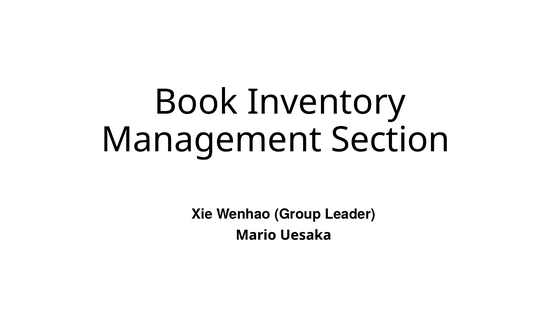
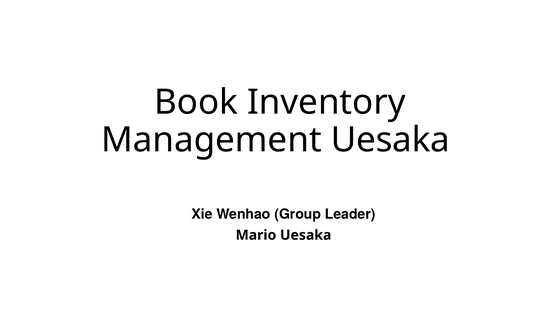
Management Section: Section -> Uesaka
